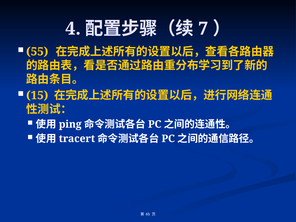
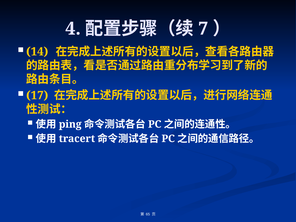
55: 55 -> 14
15: 15 -> 17
